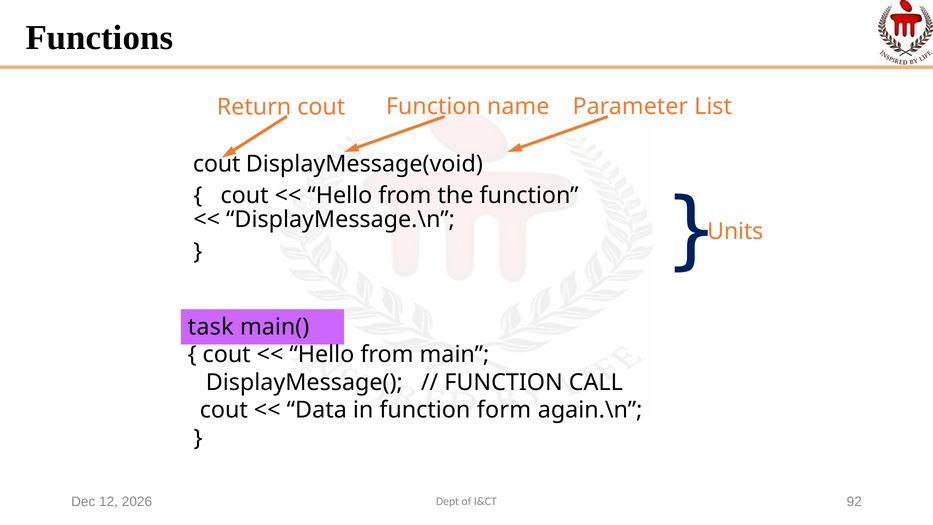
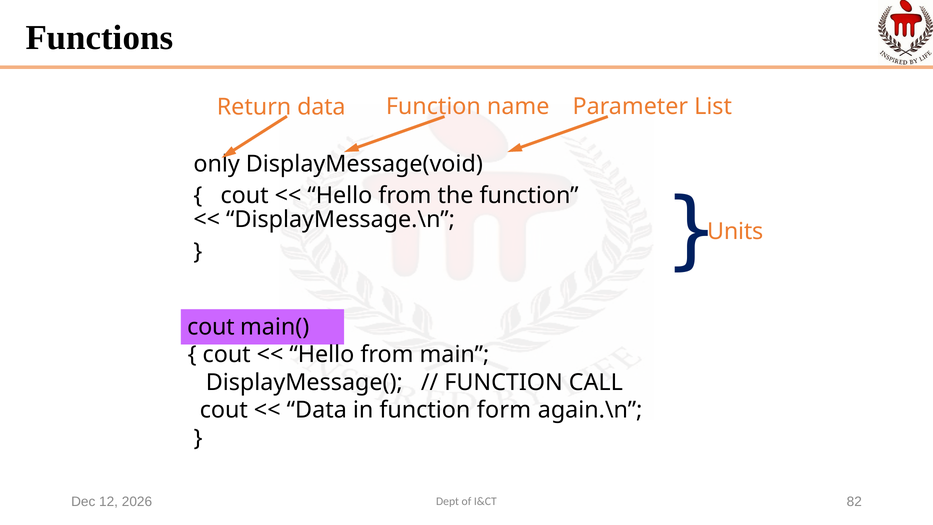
cout at (321, 107): cout -> data
cout at (217, 164): cout -> only
task at (211, 327): task -> cout
92: 92 -> 82
